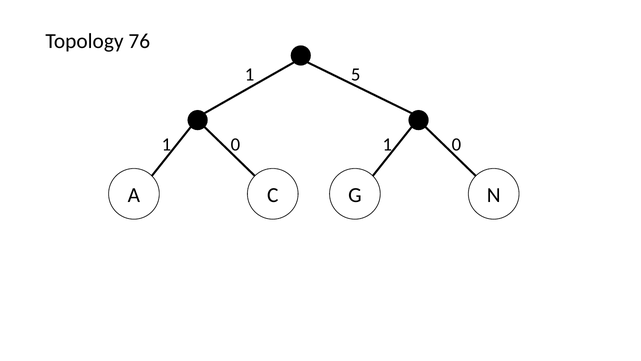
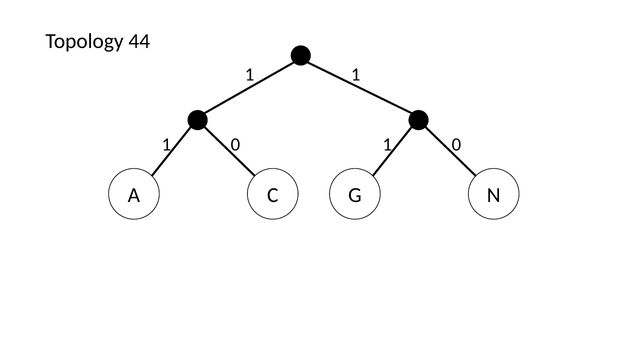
76: 76 -> 44
1 5: 5 -> 1
